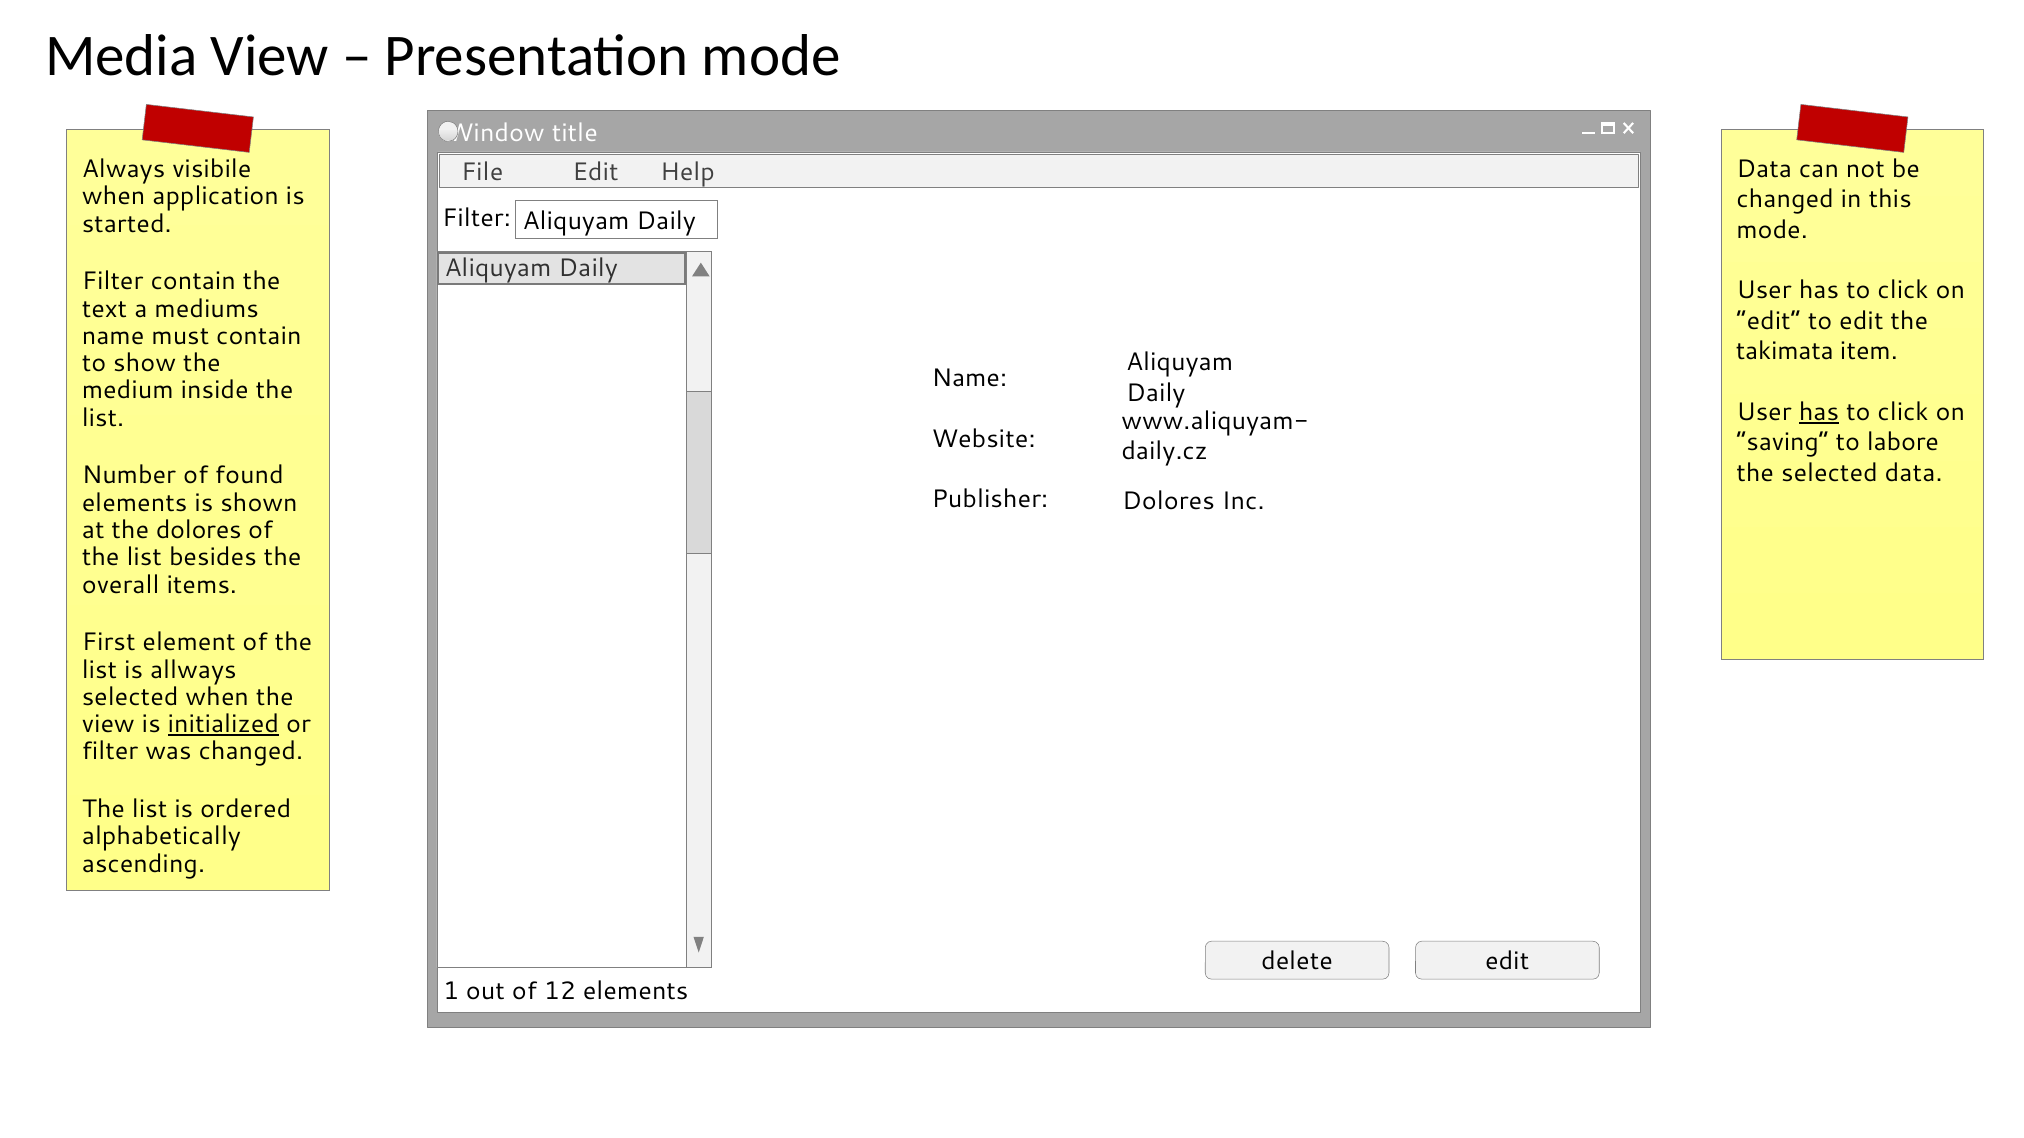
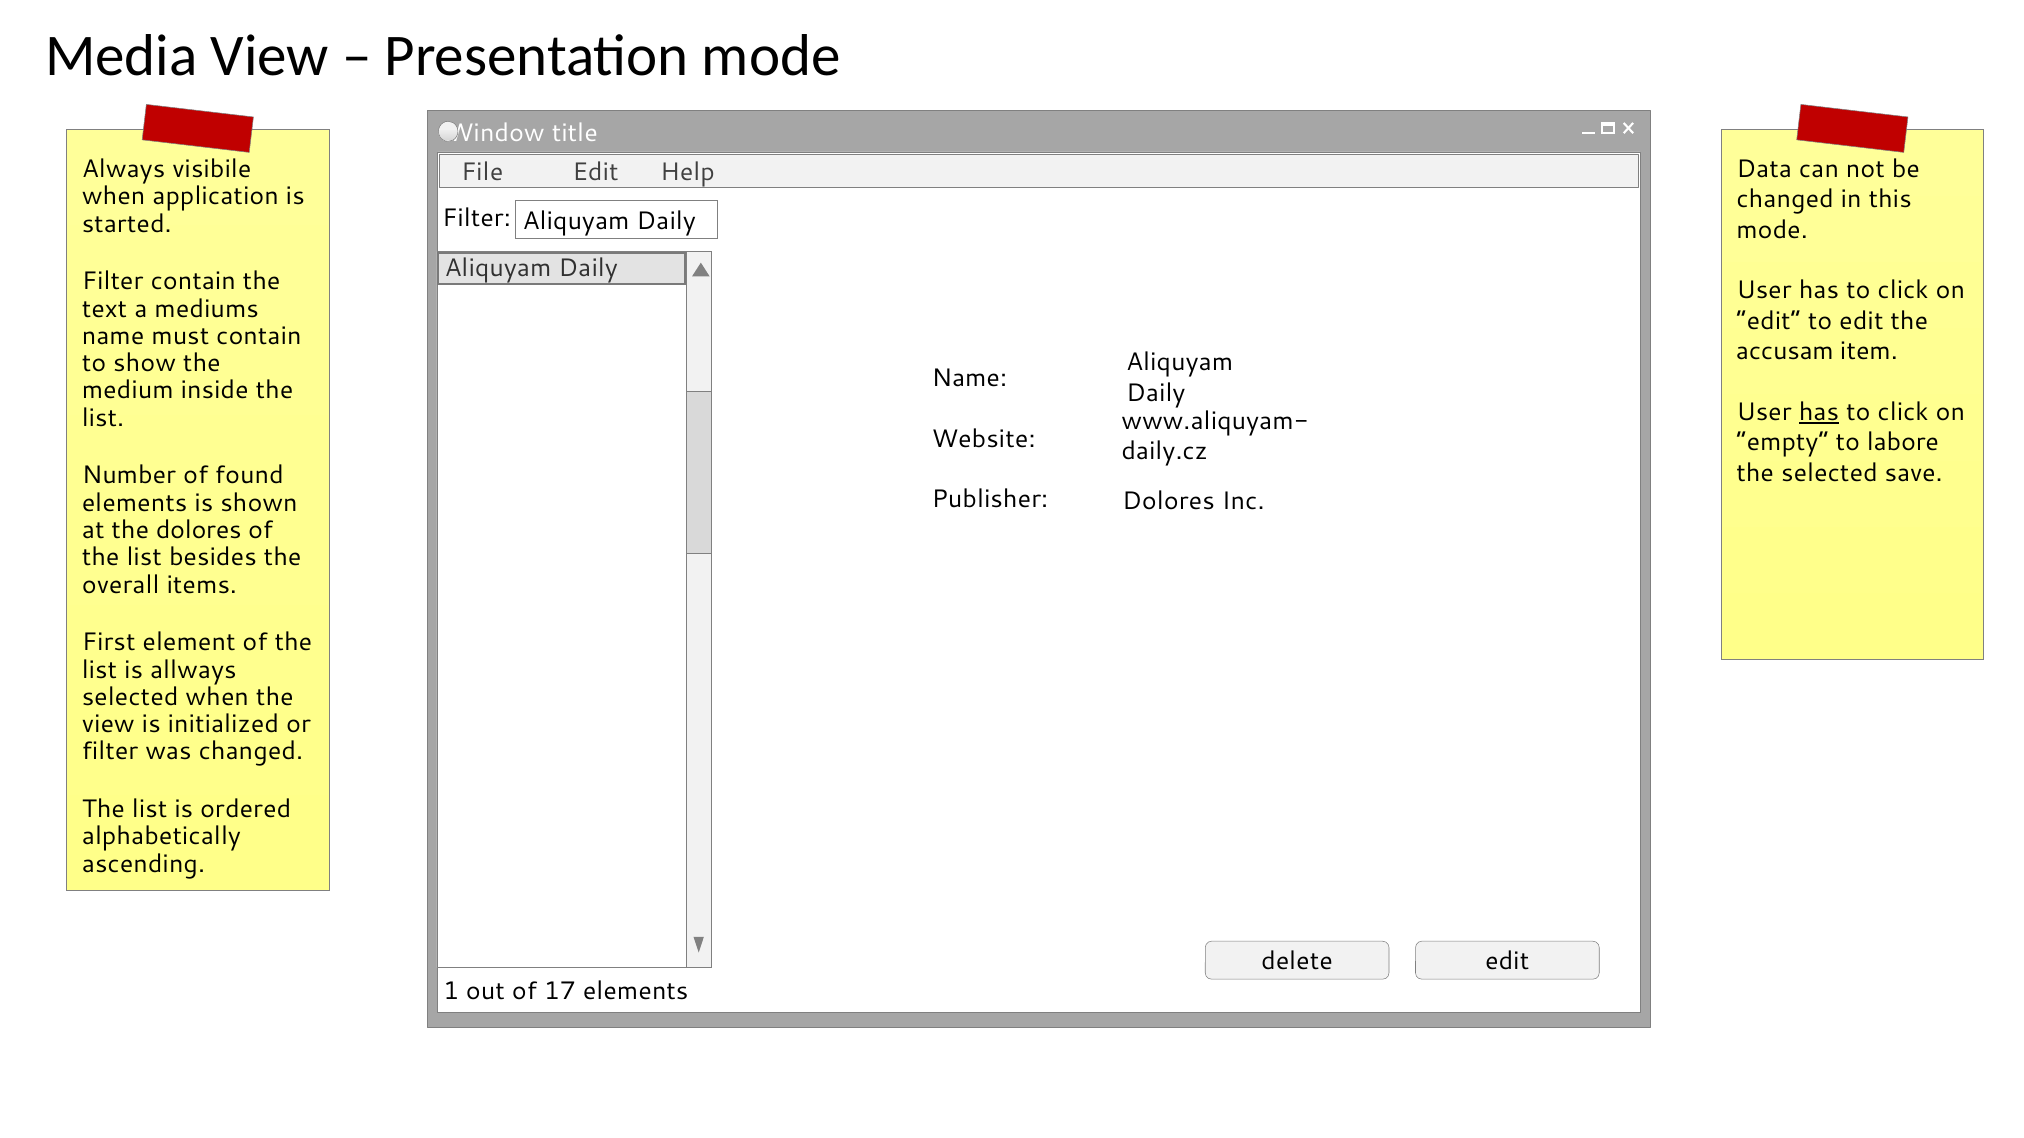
takimata: takimata -> accusam
saving: saving -> empty
selected data: data -> save
initialized underline: present -> none
12: 12 -> 17
